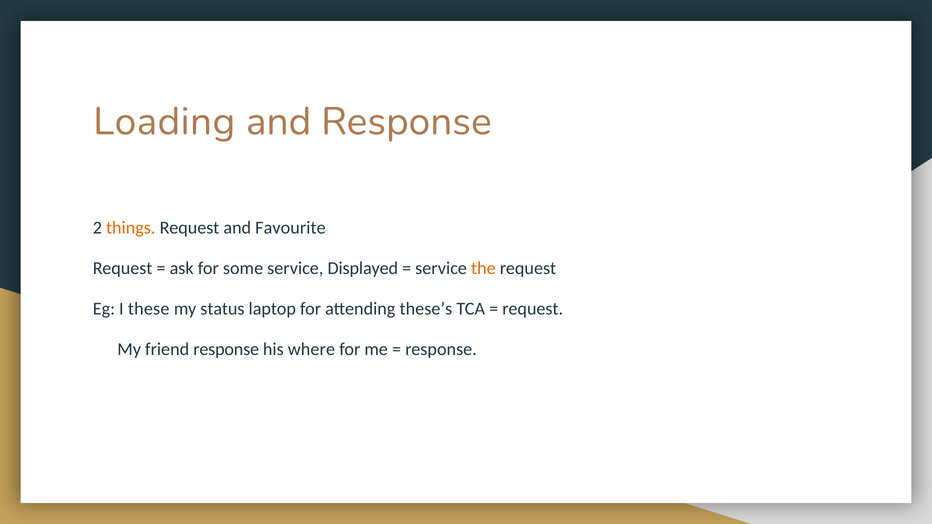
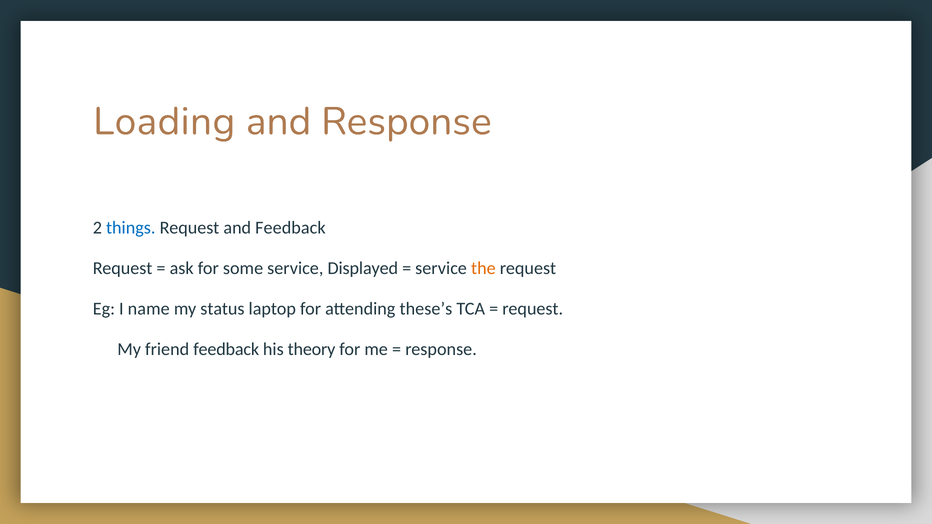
things colour: orange -> blue
and Favourite: Favourite -> Feedback
these: these -> name
friend response: response -> feedback
where: where -> theory
